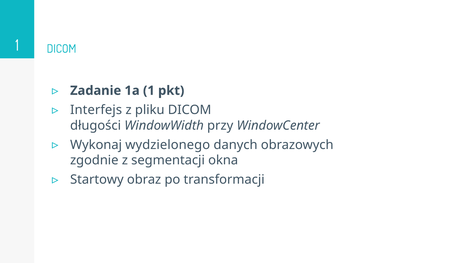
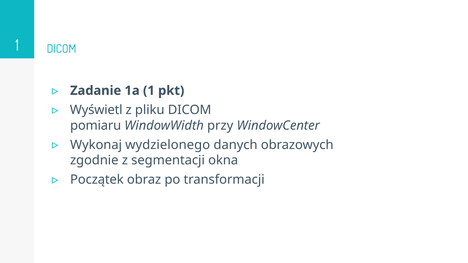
Interfejs: Interfejs -> Wyświetl
długości: długości -> pomiaru
Startowy: Startowy -> Początek
